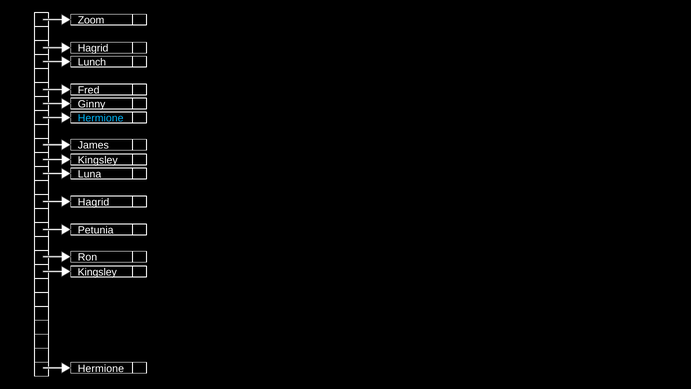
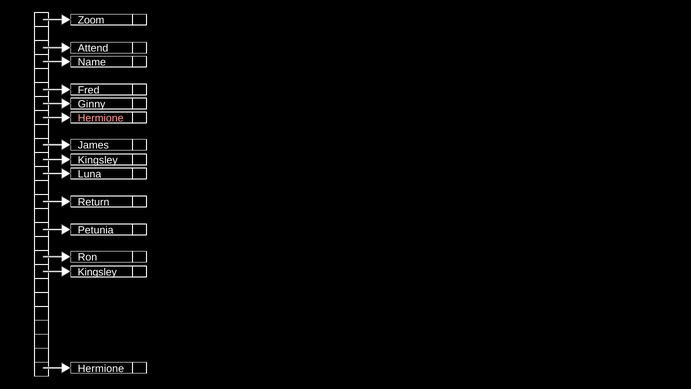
Hagrid at (93, 48): Hagrid -> Attend
Lunch: Lunch -> Name
Hermione at (101, 118) colour: light blue -> pink
Hagrid at (94, 202): Hagrid -> Return
